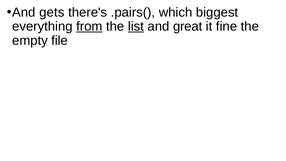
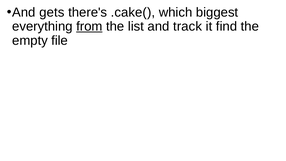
.pairs(: .pairs( -> .cake(
list underline: present -> none
great: great -> track
fine: fine -> find
